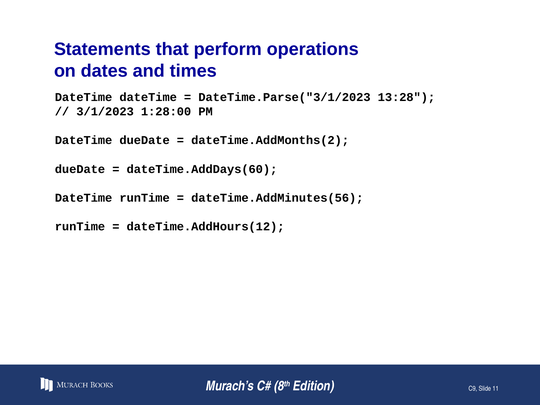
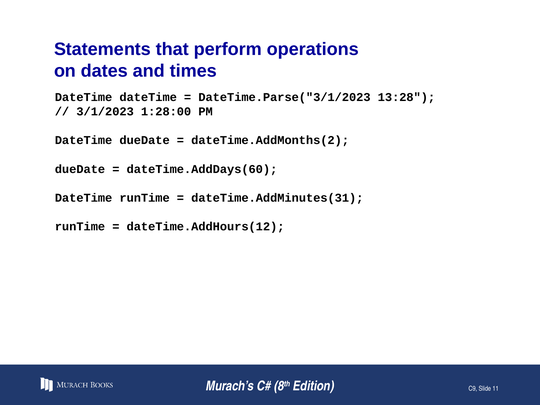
dateTime.AddMinutes(56: dateTime.AddMinutes(56 -> dateTime.AddMinutes(31
